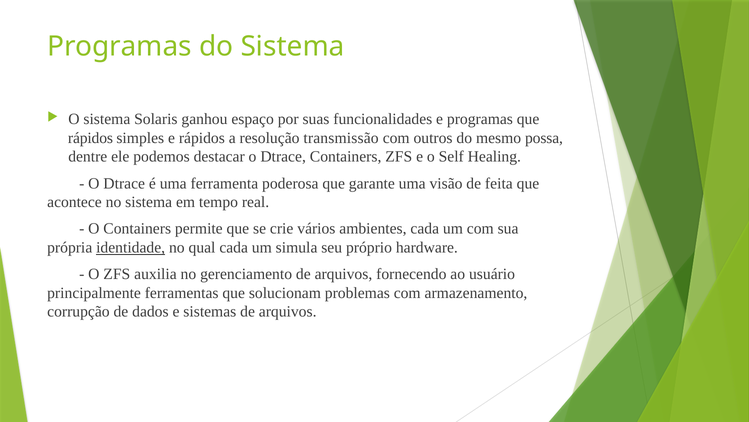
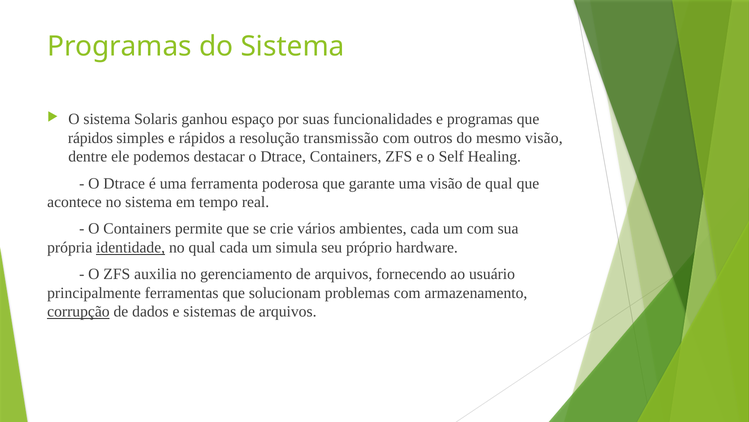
mesmo possa: possa -> visão
de feita: feita -> qual
corrupção underline: none -> present
